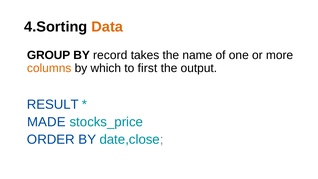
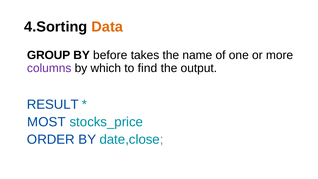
record: record -> before
columns colour: orange -> purple
first: first -> find
MADE: MADE -> MOST
